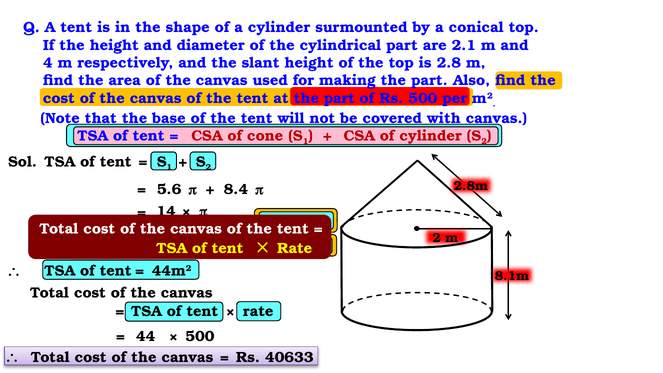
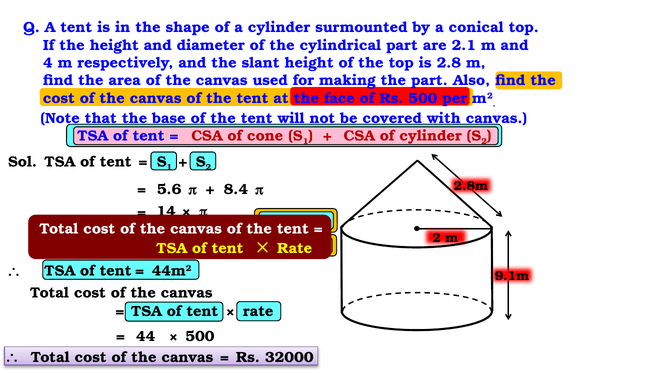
at the part: part -> face
8.1m: 8.1m -> 9.1m
40633: 40633 -> 32000
